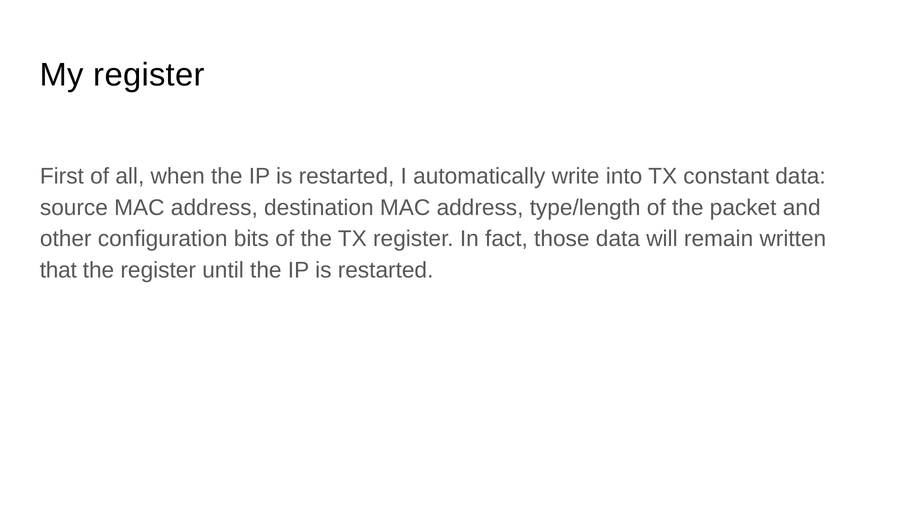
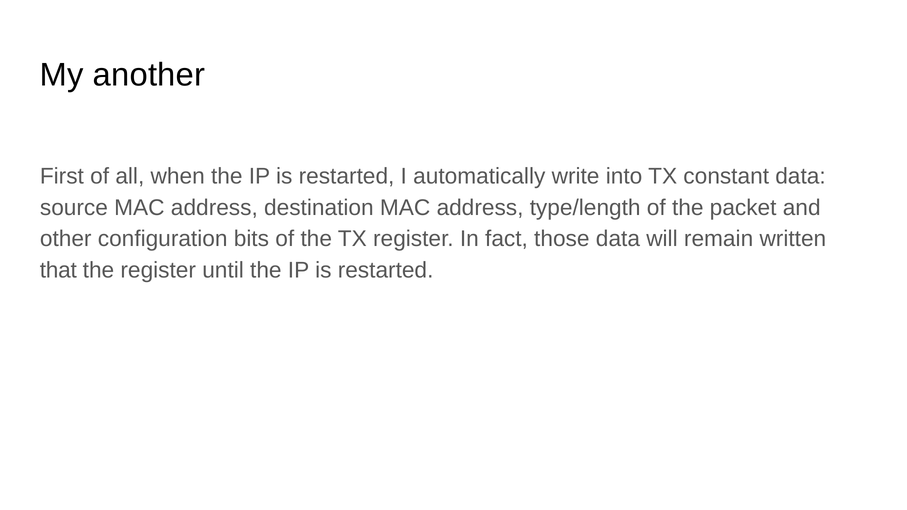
My register: register -> another
